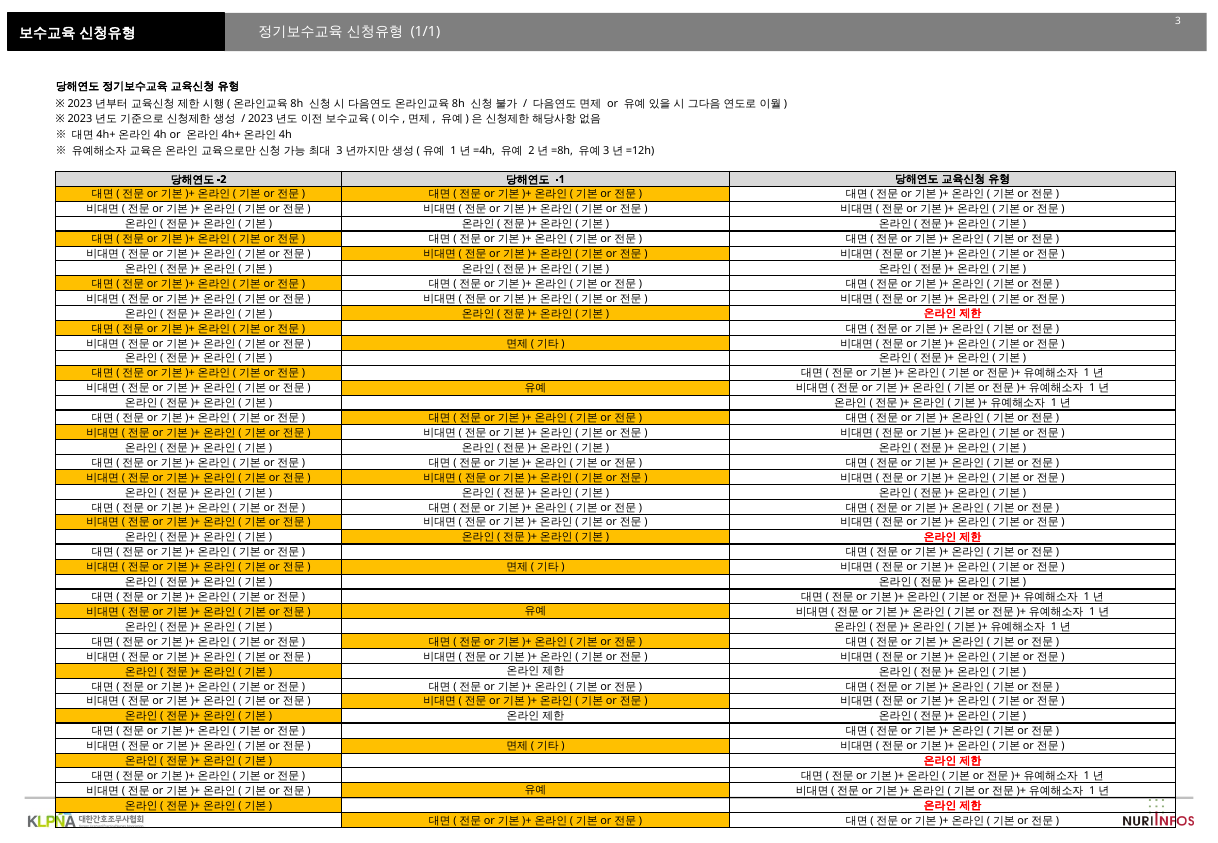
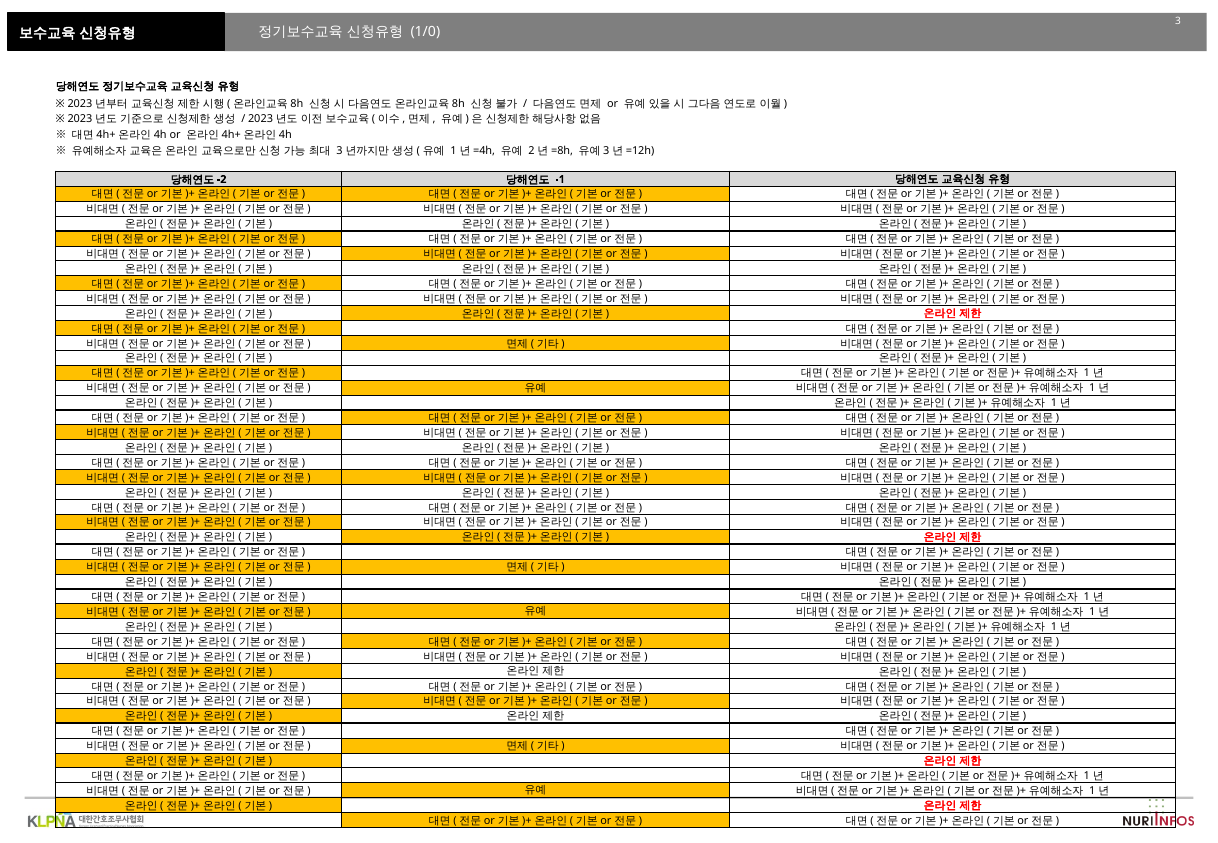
1/1: 1/1 -> 1/0
